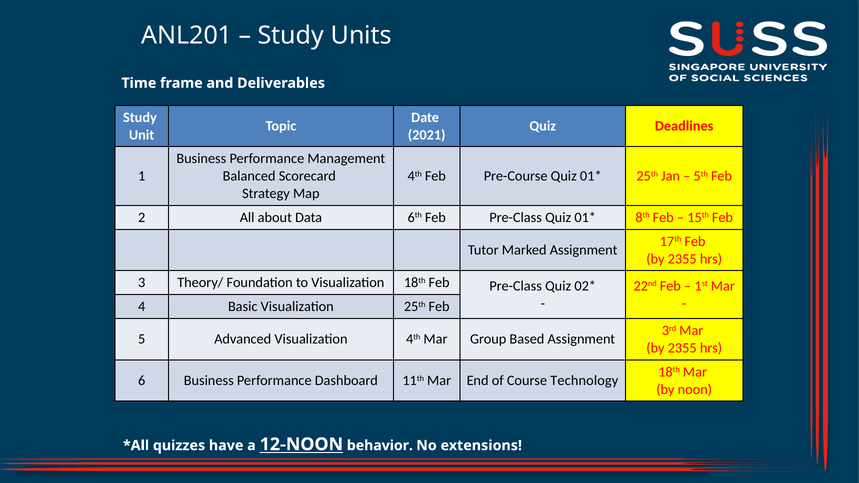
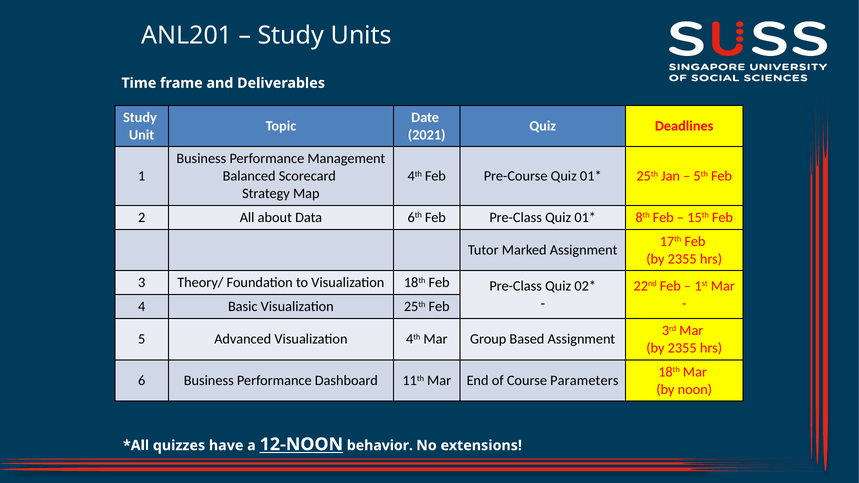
Technology: Technology -> Parameters
